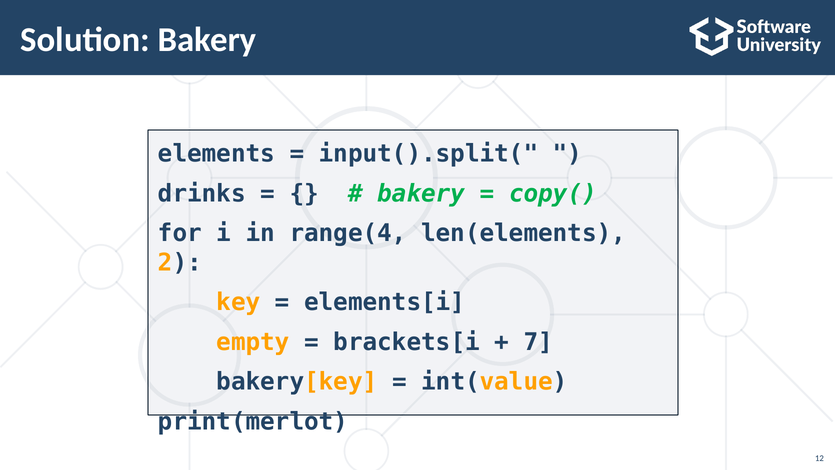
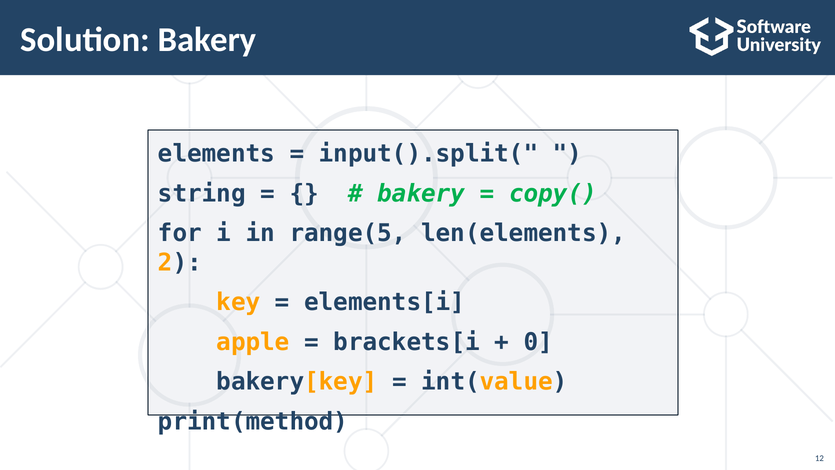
drinks: drinks -> string
range(4: range(4 -> range(5
empty: empty -> apple
7: 7 -> 0
print(merlot: print(merlot -> print(method
